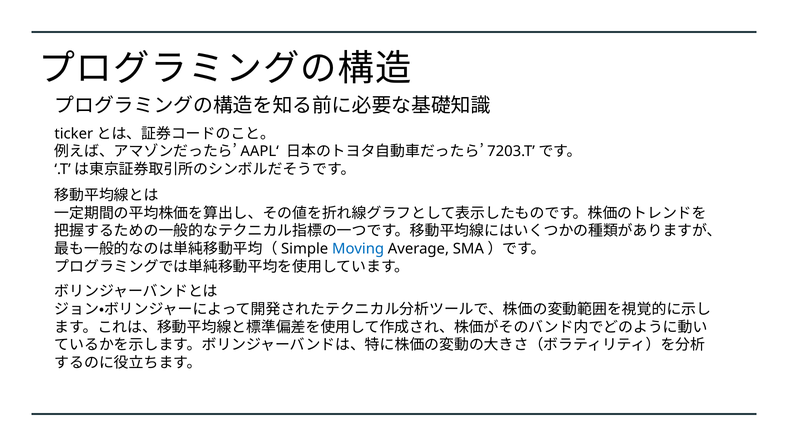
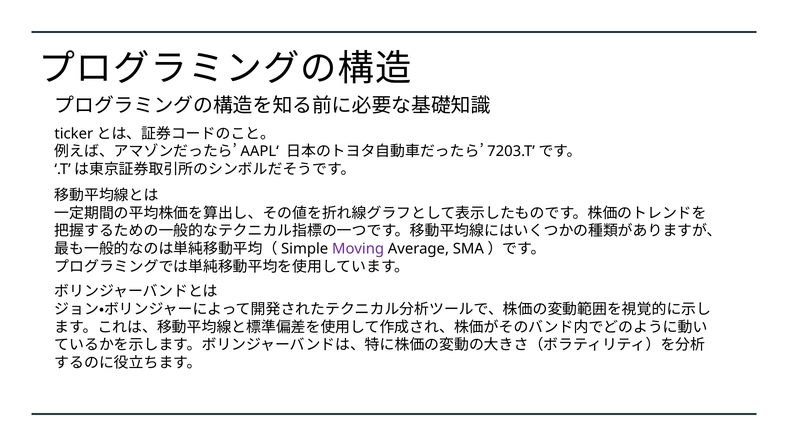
Moving colour: blue -> purple
